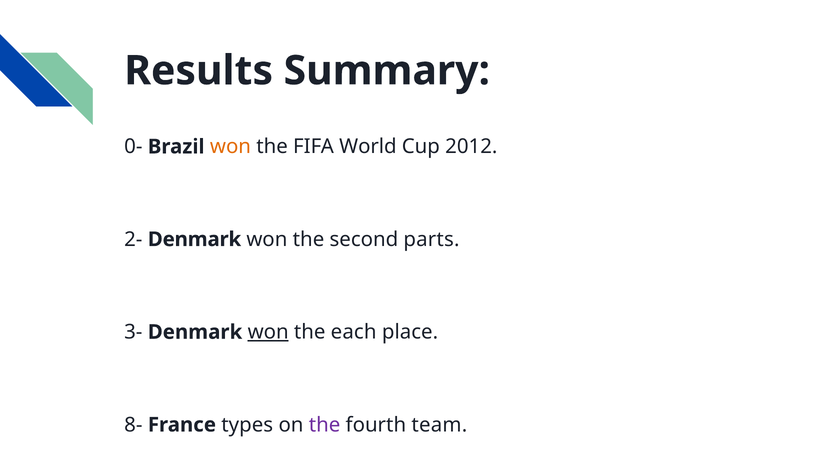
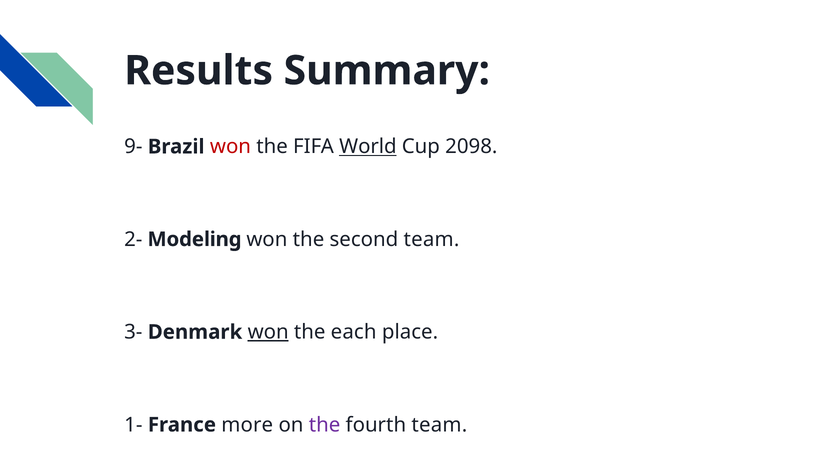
0-: 0- -> 9-
won at (230, 147) colour: orange -> red
World underline: none -> present
2012: 2012 -> 2098
2- Denmark: Denmark -> Modeling
second parts: parts -> team
8-: 8- -> 1-
types: types -> more
